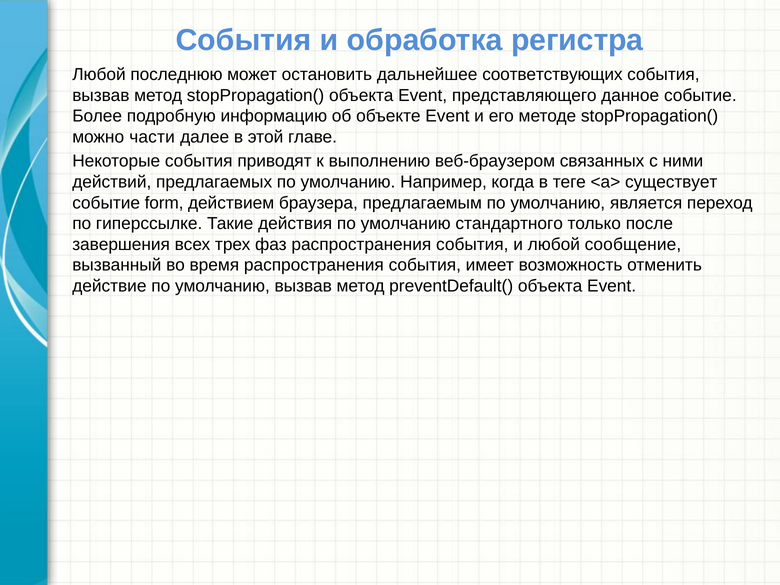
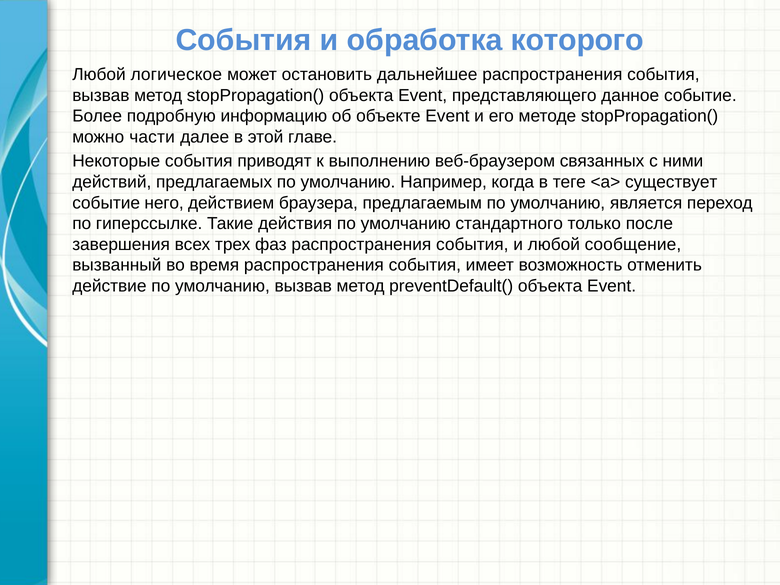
регистра: регистра -> которого
последнюю: последнюю -> логическое
дальнейшее соответствующих: соответствующих -> распространения
form: form -> него
